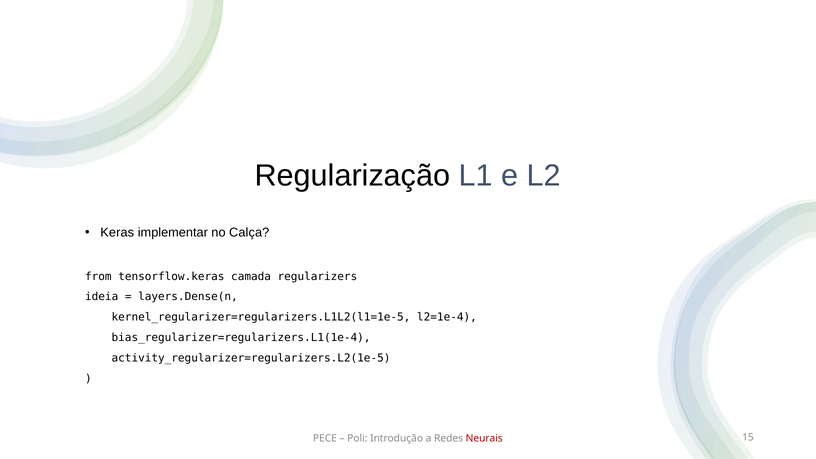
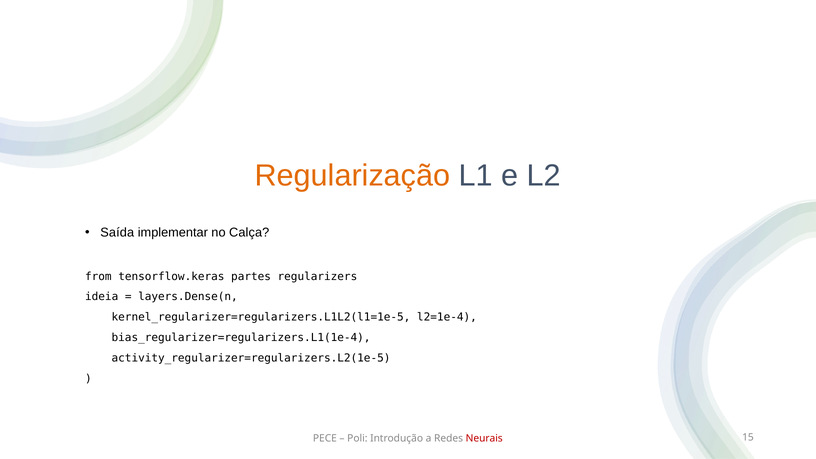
Regularização colour: black -> orange
Keras: Keras -> Saída
camada: camada -> partes
